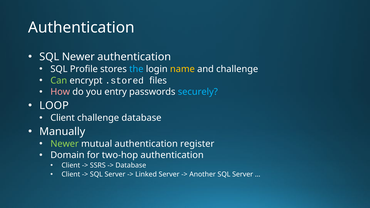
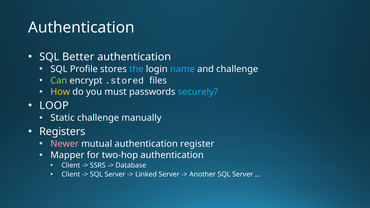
SQL Newer: Newer -> Better
name colour: yellow -> light blue
How colour: pink -> yellow
entry: entry -> must
Client at (63, 118): Client -> Static
challenge database: database -> manually
Manually: Manually -> Registers
Newer at (65, 144) colour: light green -> pink
Domain: Domain -> Mapper
